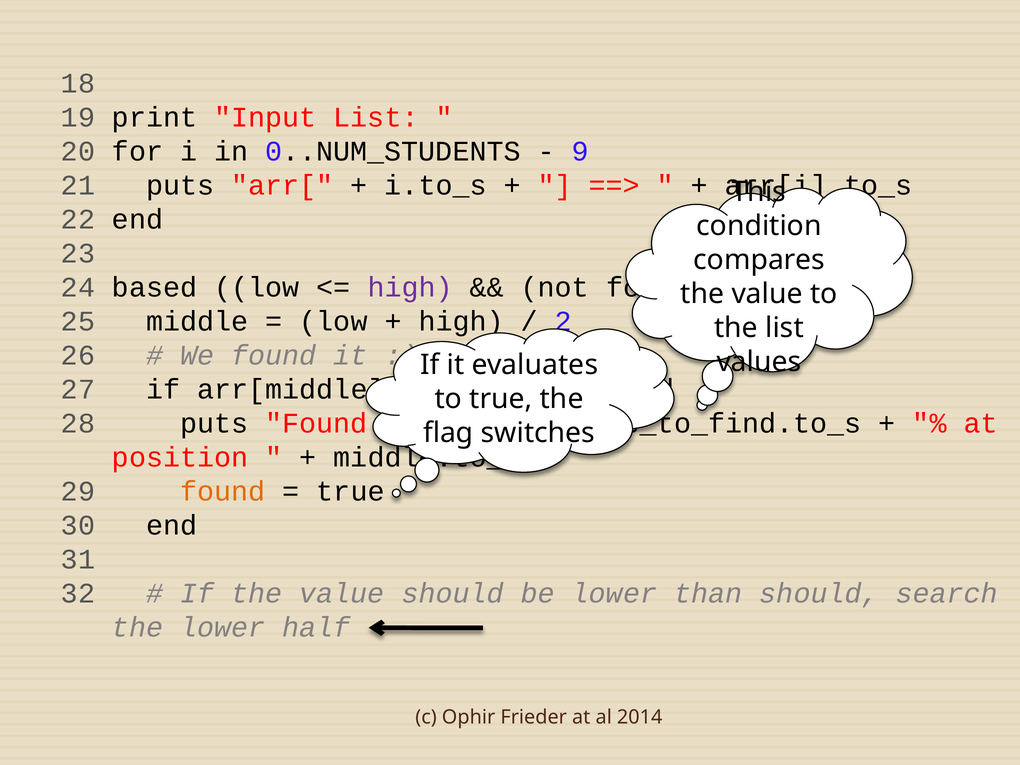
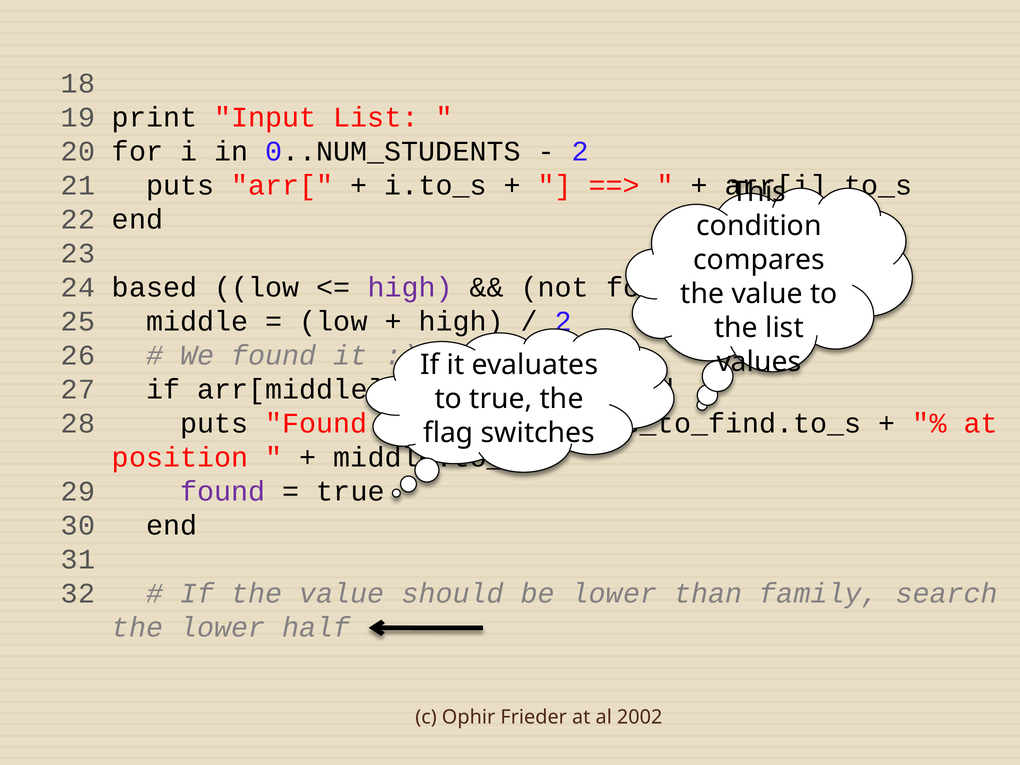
9 at (580, 151): 9 -> 2
found at (223, 491) colour: orange -> purple
than should: should -> family
2014: 2014 -> 2002
